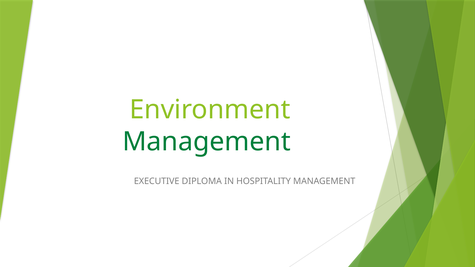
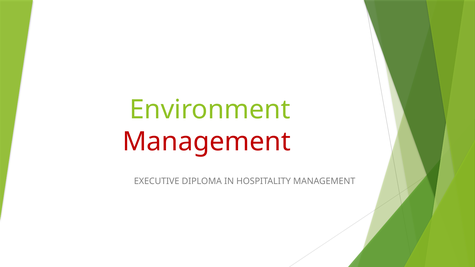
Management at (207, 142) colour: green -> red
